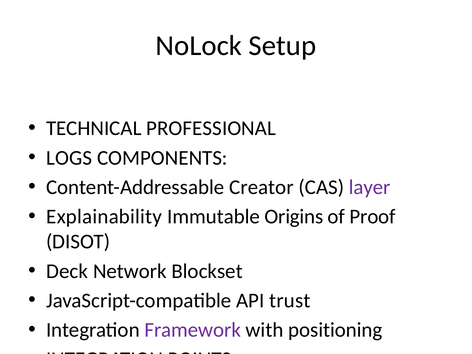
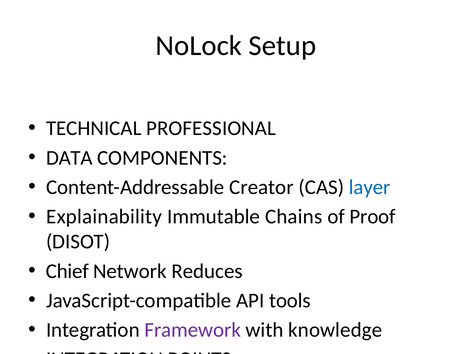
LOGS: LOGS -> DATA
layer colour: purple -> blue
Origins: Origins -> Chains
Deck: Deck -> Chief
Blockset: Blockset -> Reduces
trust: trust -> tools
positioning: positioning -> knowledge
